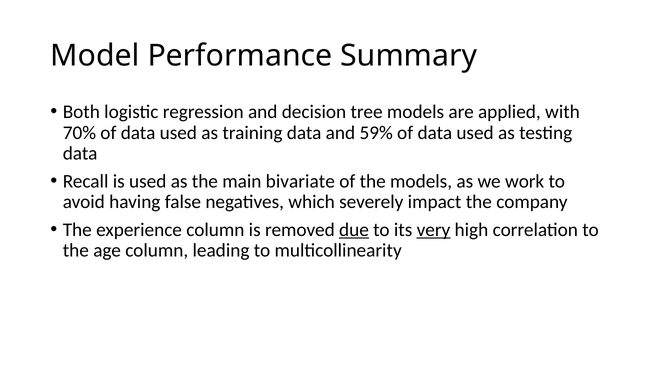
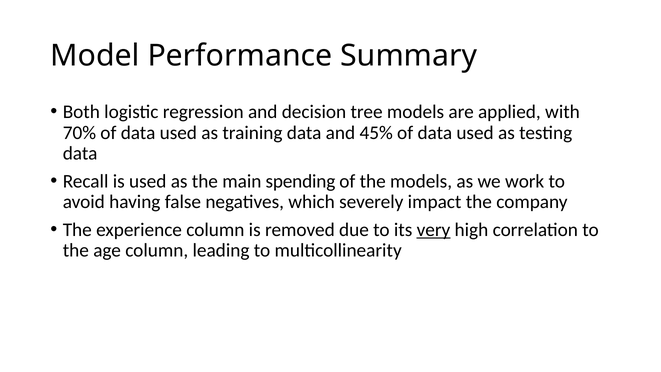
59%: 59% -> 45%
bivariate: bivariate -> spending
due underline: present -> none
